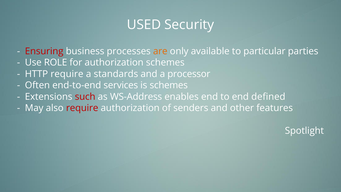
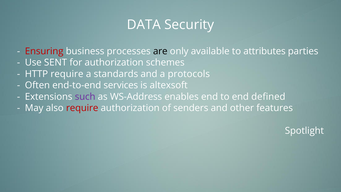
USED: USED -> DATA
are colour: orange -> black
particular: particular -> attributes
ROLE: ROLE -> SENT
processor: processor -> protocols
is schemes: schemes -> altexsoft
such colour: red -> purple
